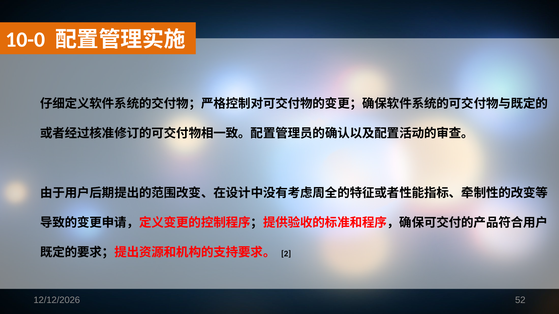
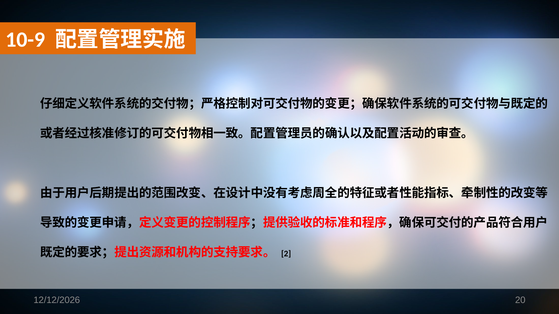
10-0: 10-0 -> 10-9
52: 52 -> 20
